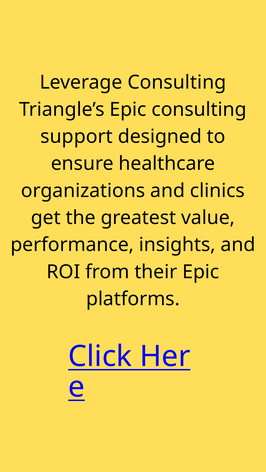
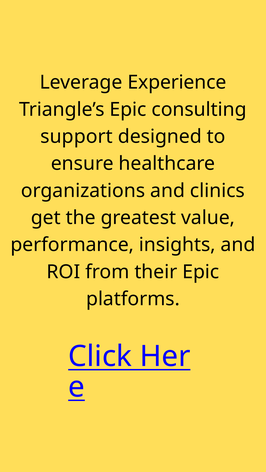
Leverage Consulting: Consulting -> Experience
